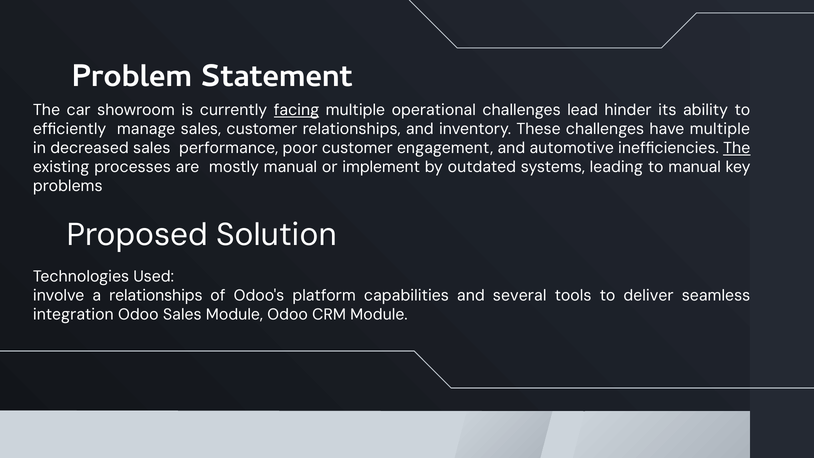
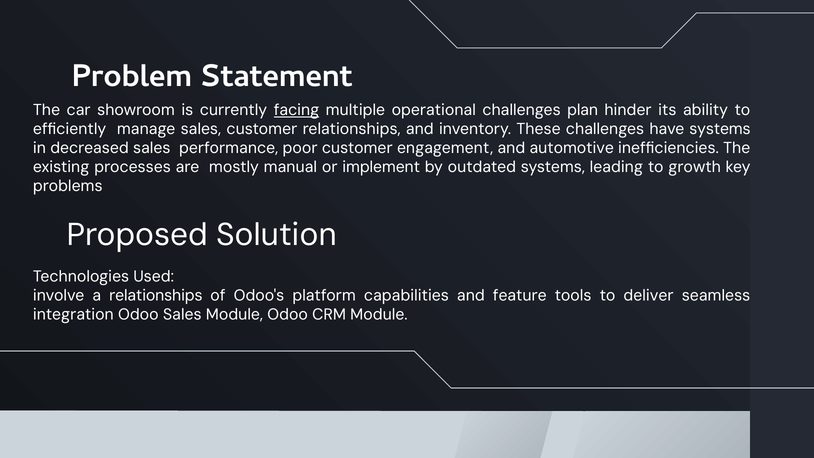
lead: lead -> plan
have multiple: multiple -> systems
The at (737, 148) underline: present -> none
to manual: manual -> growth
several: several -> feature
